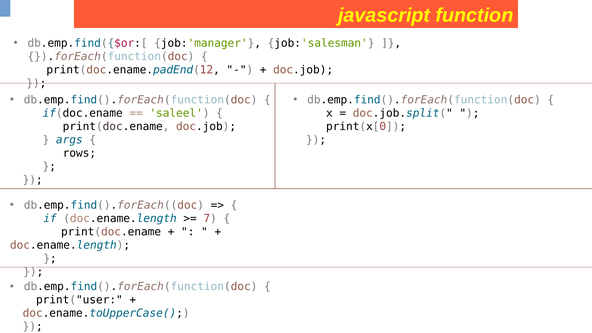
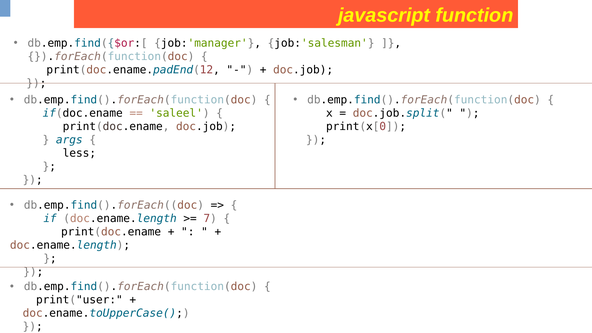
rows: rows -> less
